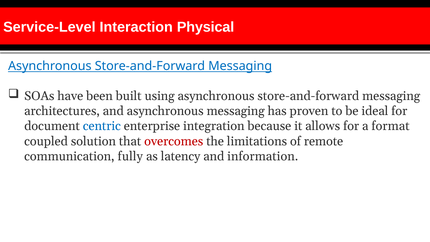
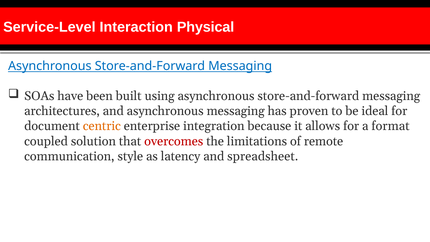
centric colour: blue -> orange
fully: fully -> style
information: information -> spreadsheet
